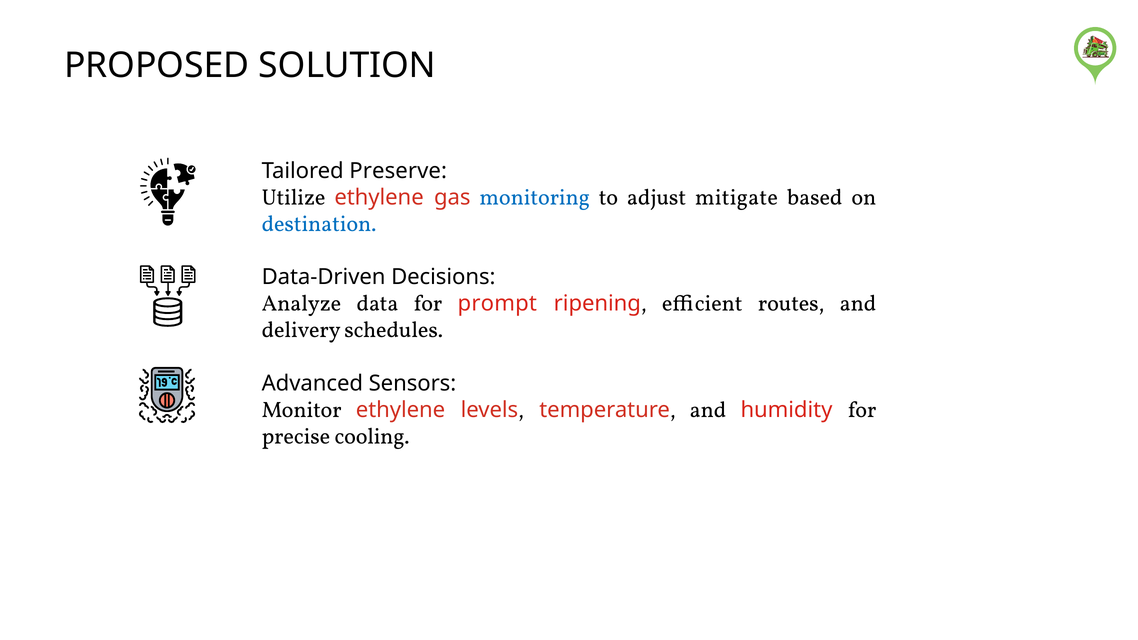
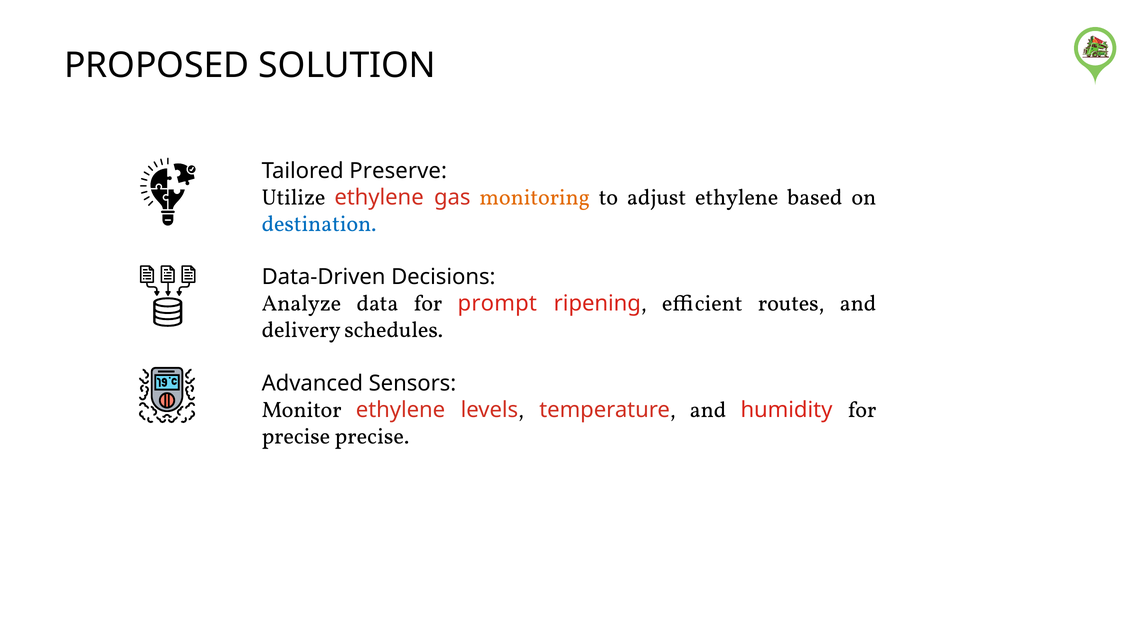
monitoring colour: blue -> orange
adjust mitigate: mitigate -> ethylene
precise cooling: cooling -> precise
